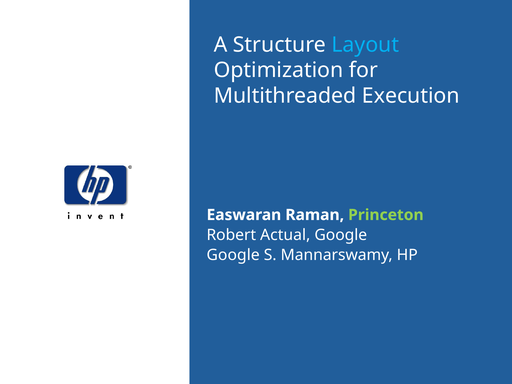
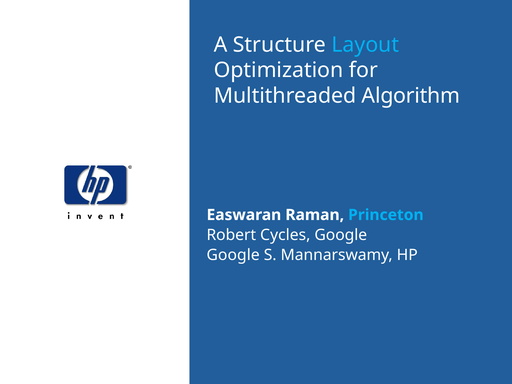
Execution: Execution -> Algorithm
Princeton colour: light green -> light blue
Actual: Actual -> Cycles
